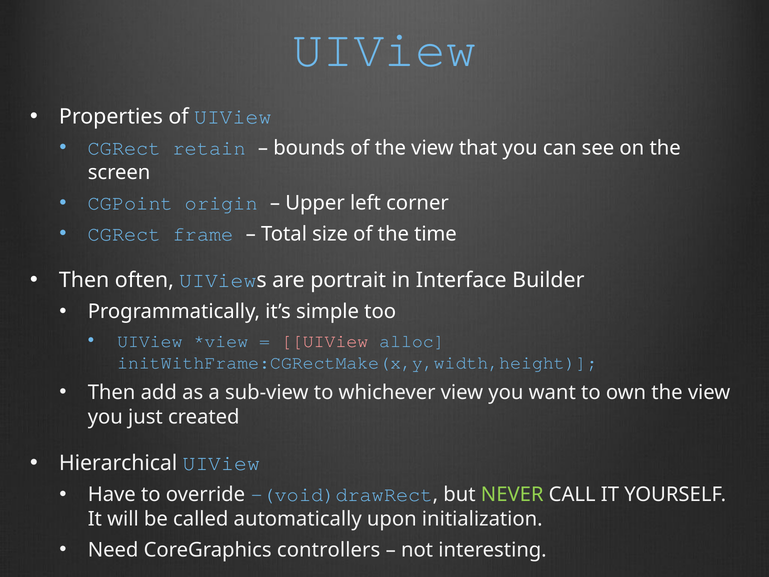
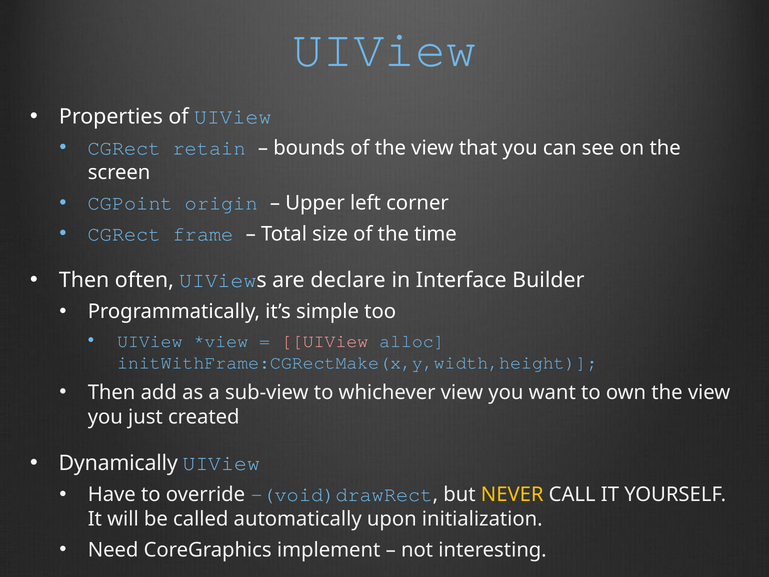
portrait: portrait -> declare
Hierarchical: Hierarchical -> Dynamically
NEVER colour: light green -> yellow
controllers: controllers -> implement
